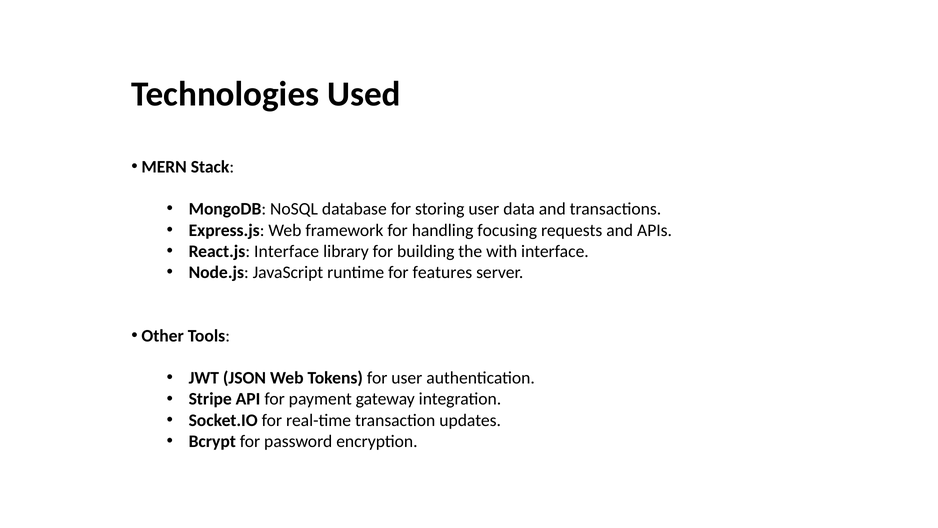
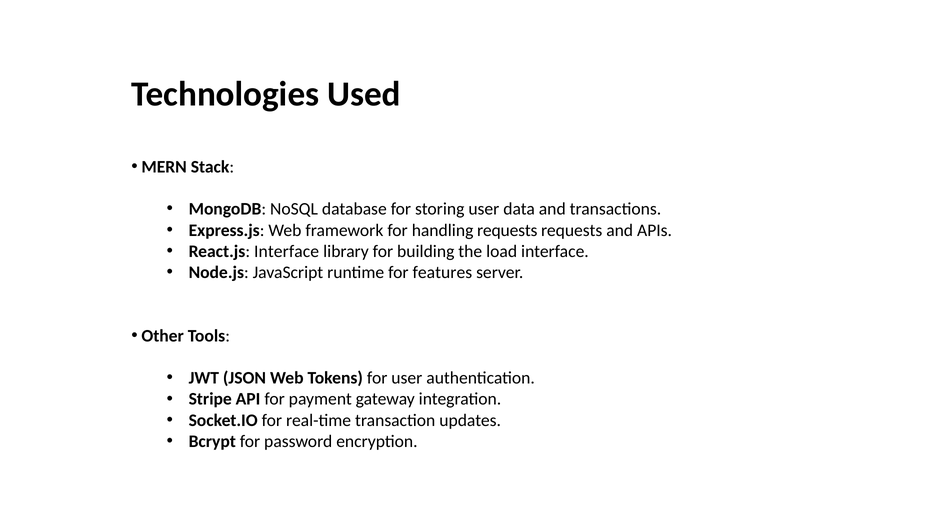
handling focusing: focusing -> requests
with: with -> load
